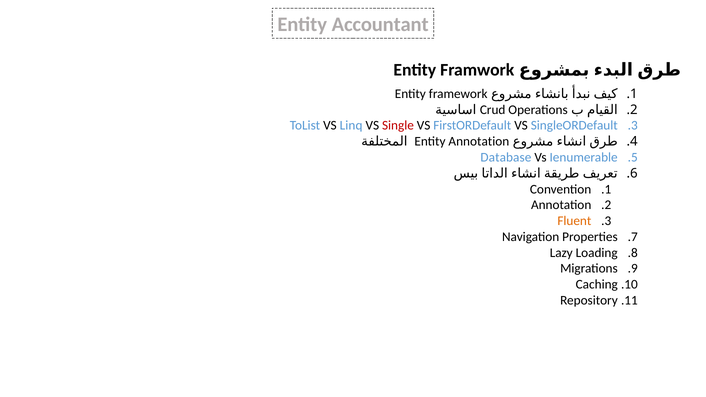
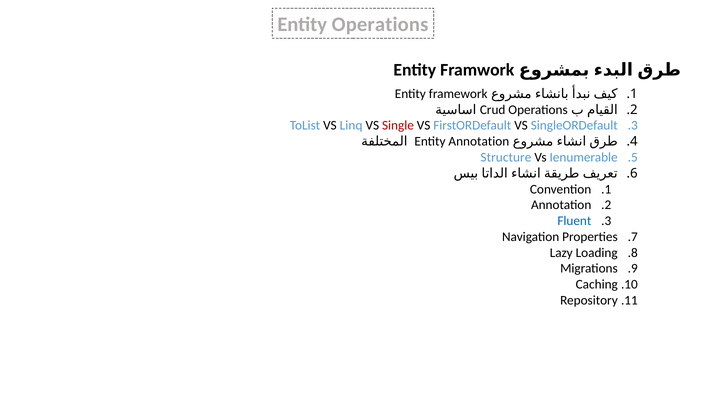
Entity Accountant: Accountant -> Operations
Database: Database -> Structure
Fluent colour: orange -> blue
